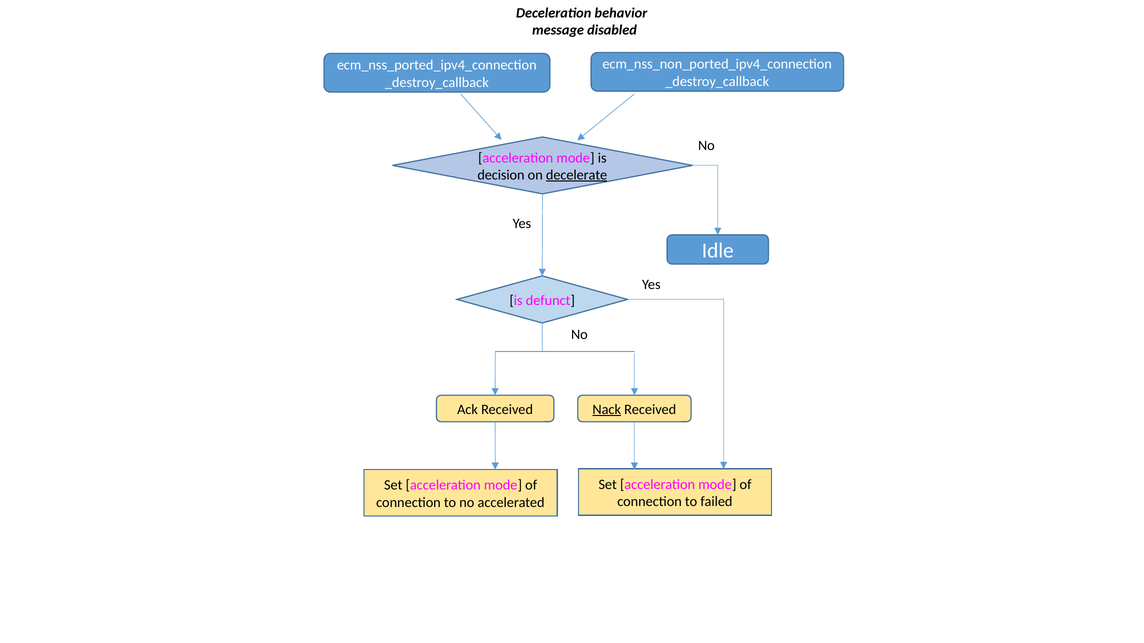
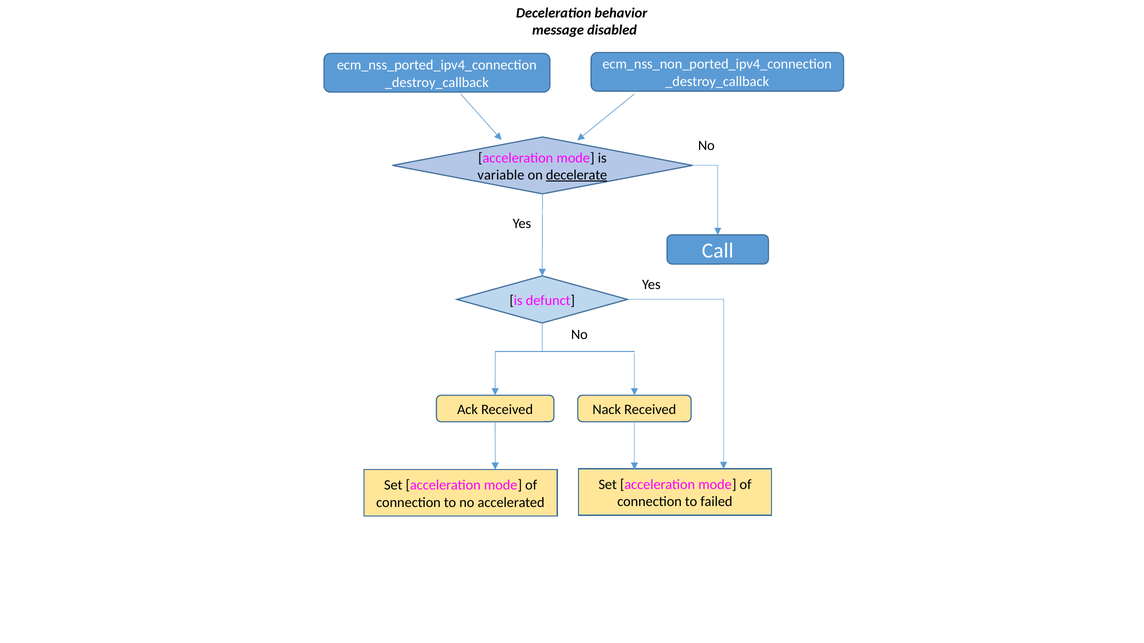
decision: decision -> variable
Idle: Idle -> Call
Nack underline: present -> none
